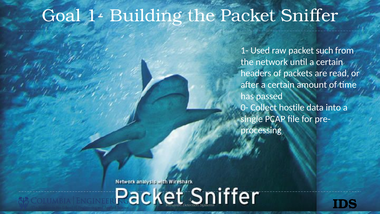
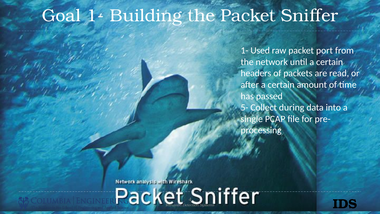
such: such -> port
0-: 0- -> 5-
hostile: hostile -> during
